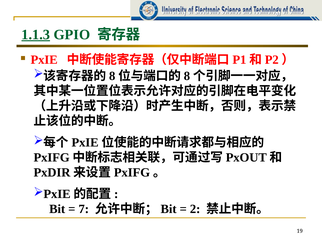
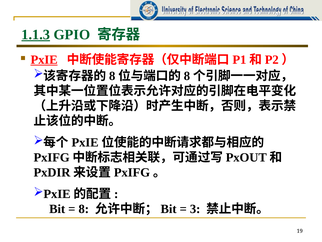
PxIE at (44, 60) underline: none -> present
7 at (84, 209): 7 -> 8
2: 2 -> 3
